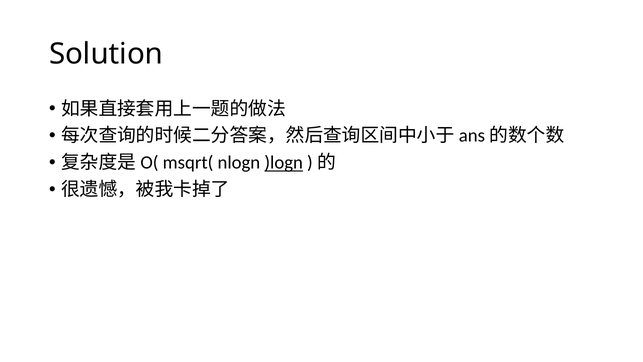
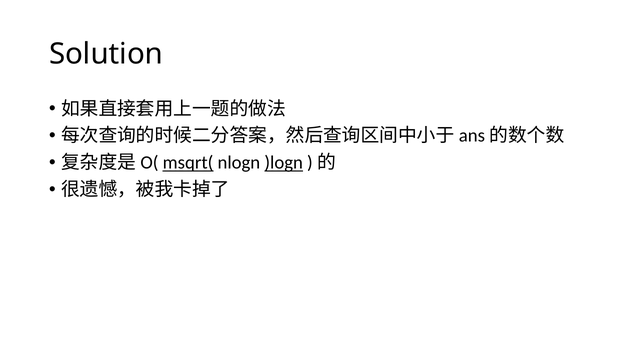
msqrt( underline: none -> present
